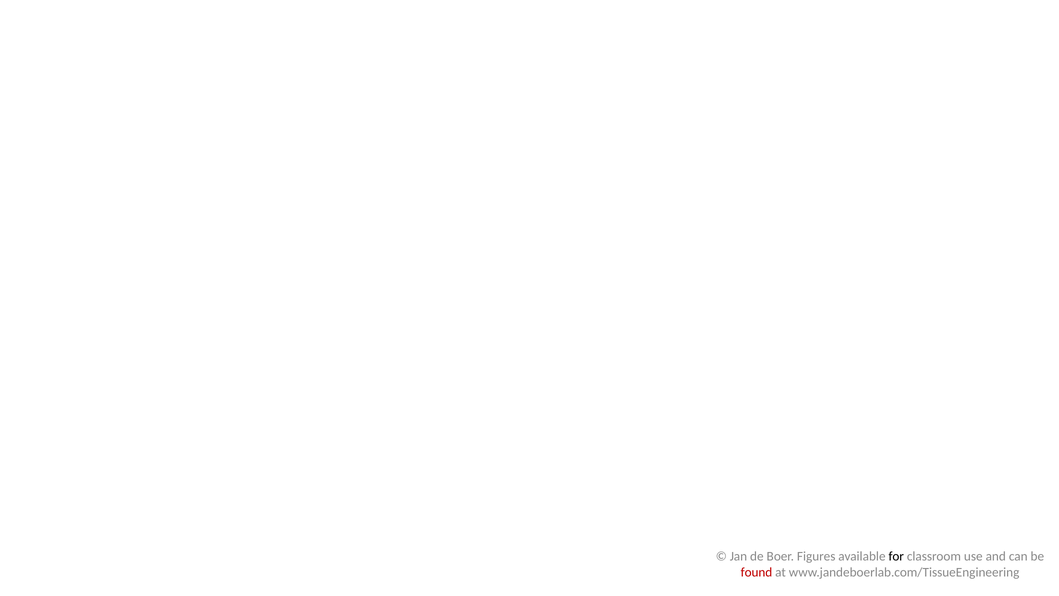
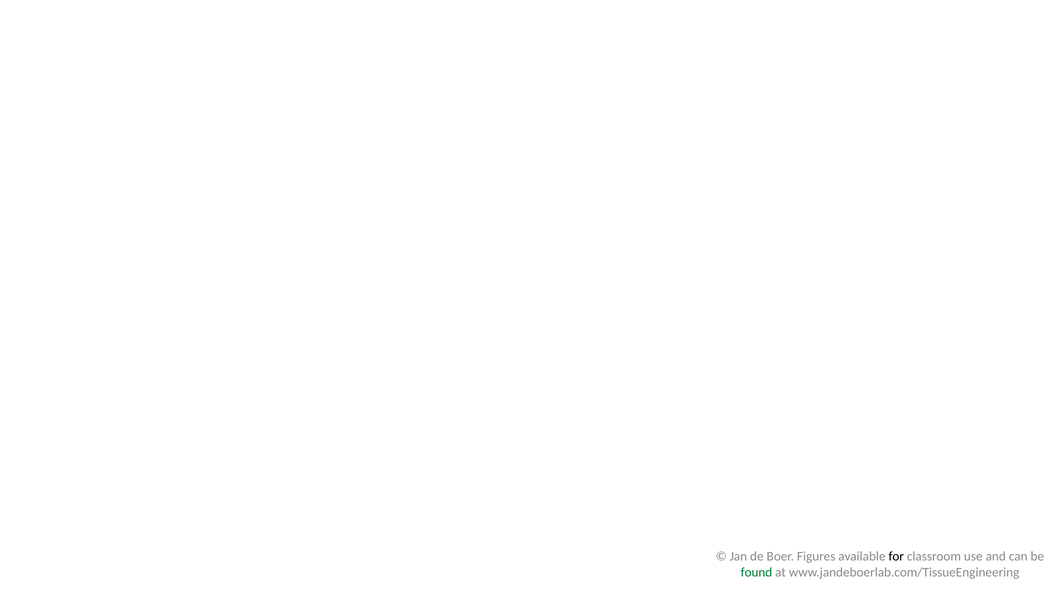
found colour: red -> green
